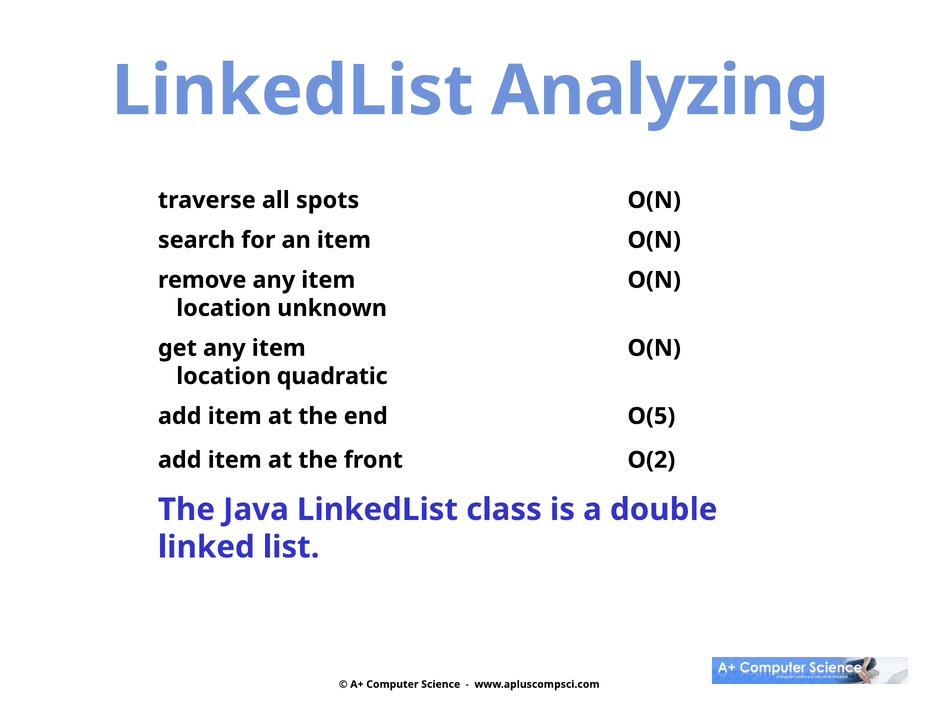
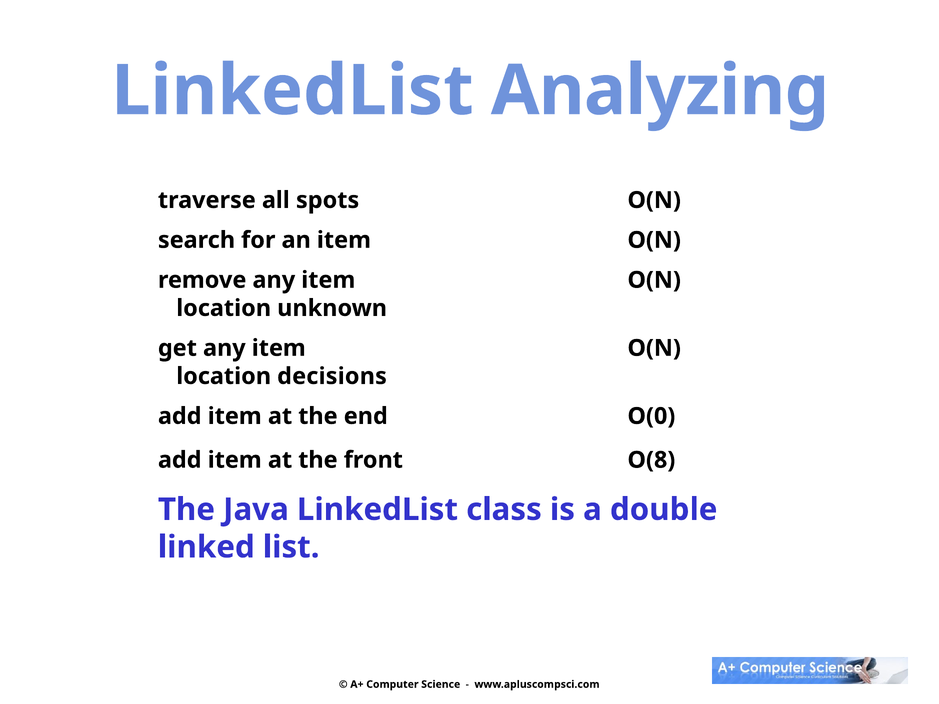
quadratic: quadratic -> decisions
O(5: O(5 -> O(0
O(2: O(2 -> O(8
